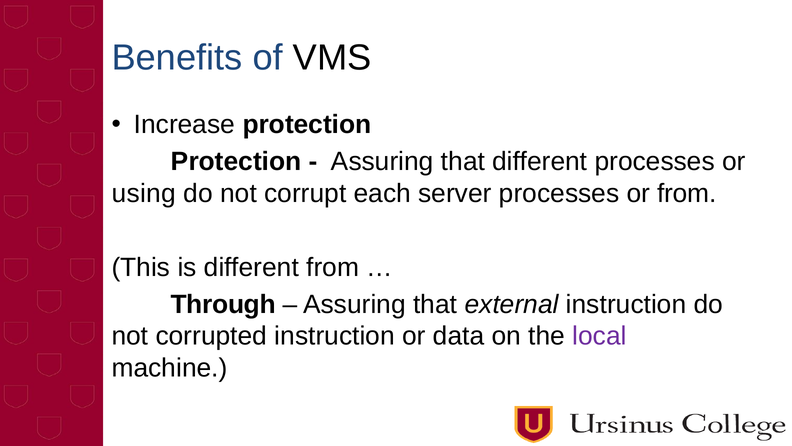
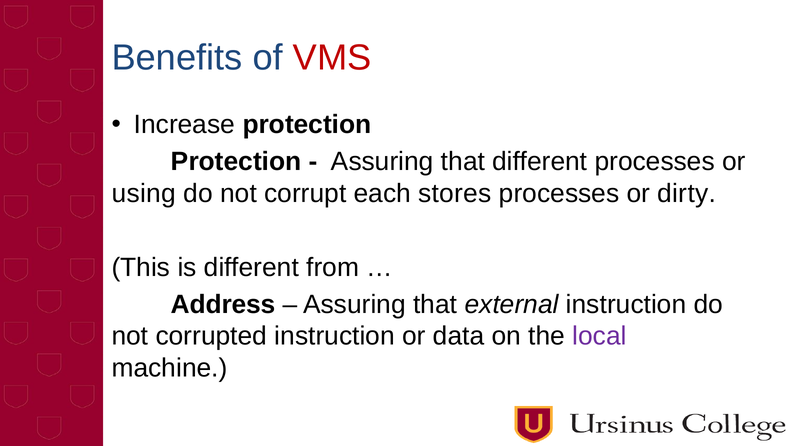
VMS colour: black -> red
server: server -> stores
or from: from -> dirty
Through: Through -> Address
